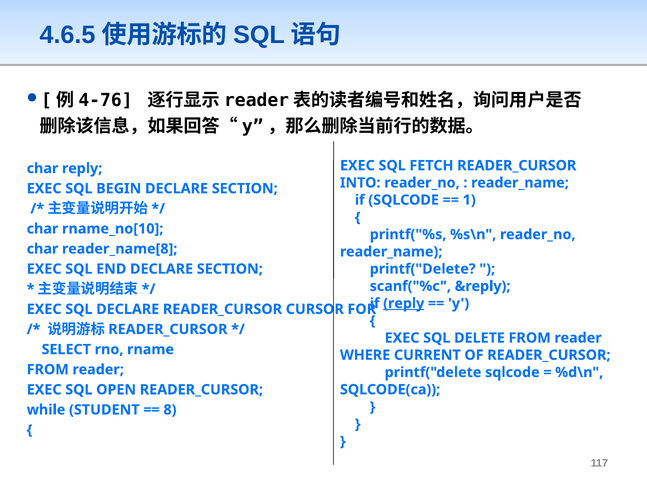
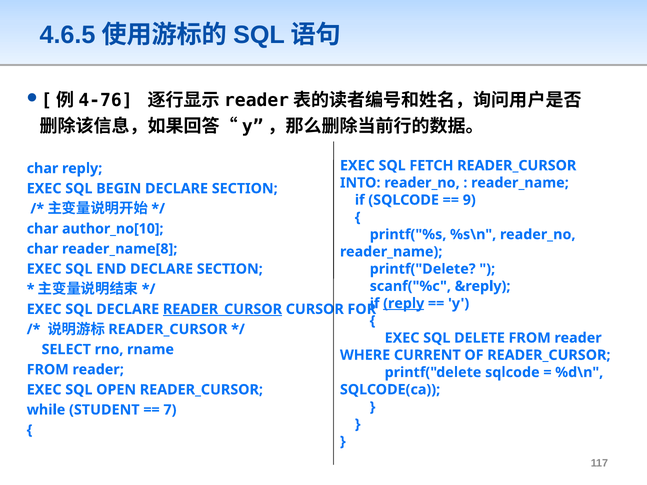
1: 1 -> 9
rname_no[10: rname_no[10 -> author_no[10
READER_CURSOR at (222, 309) underline: none -> present
8: 8 -> 7
